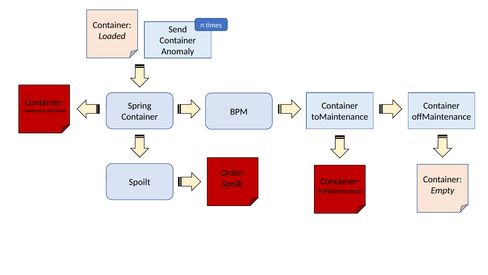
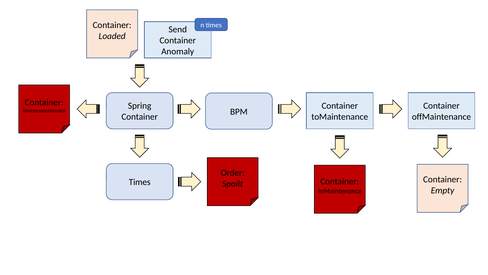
Spoilt at (140, 182): Spoilt -> Times
